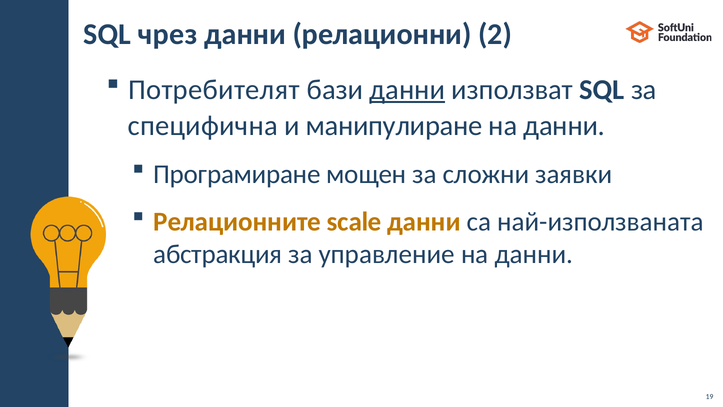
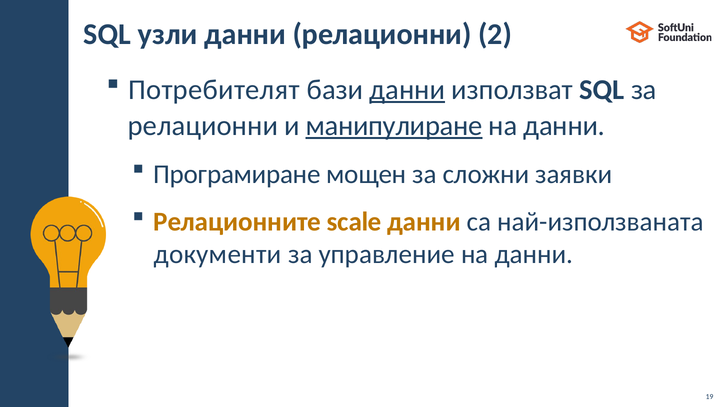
чрез: чрез -> узли
специфична at (203, 126): специфична -> релационни
манипулиране underline: none -> present
абстракция: абстракция -> документи
